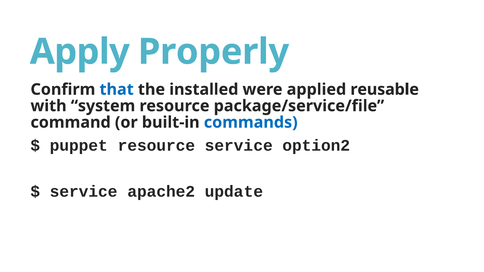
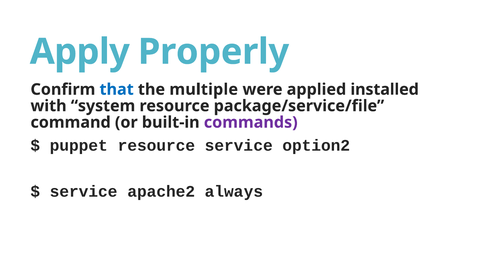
installed: installed -> multiple
reusable: reusable -> installed
commands colour: blue -> purple
update: update -> always
